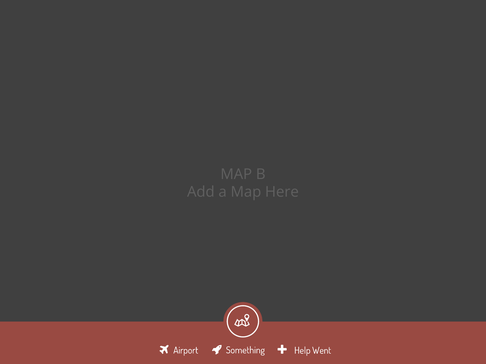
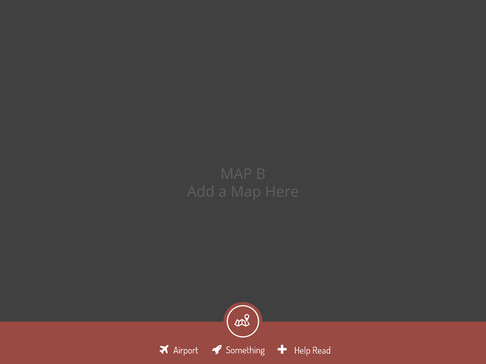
Went: Went -> Read
